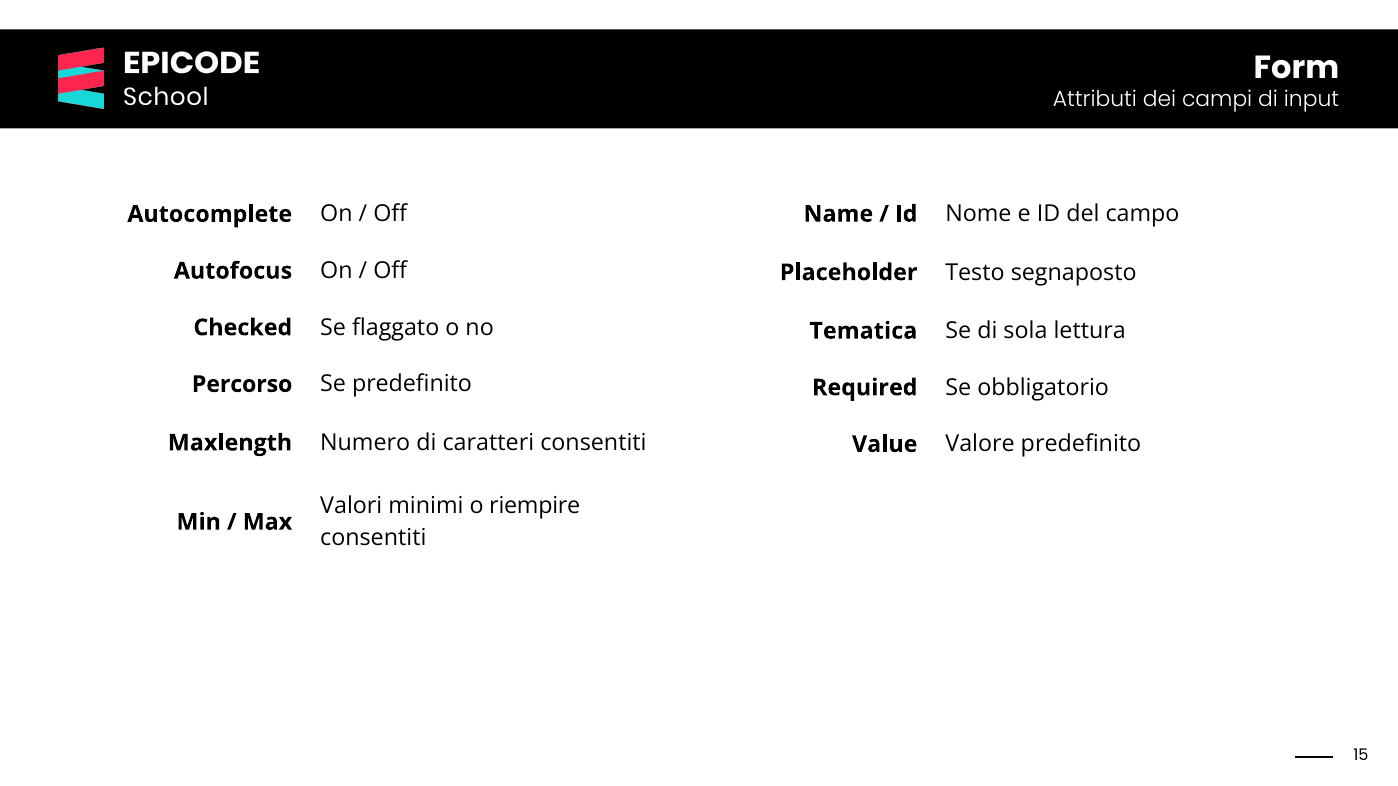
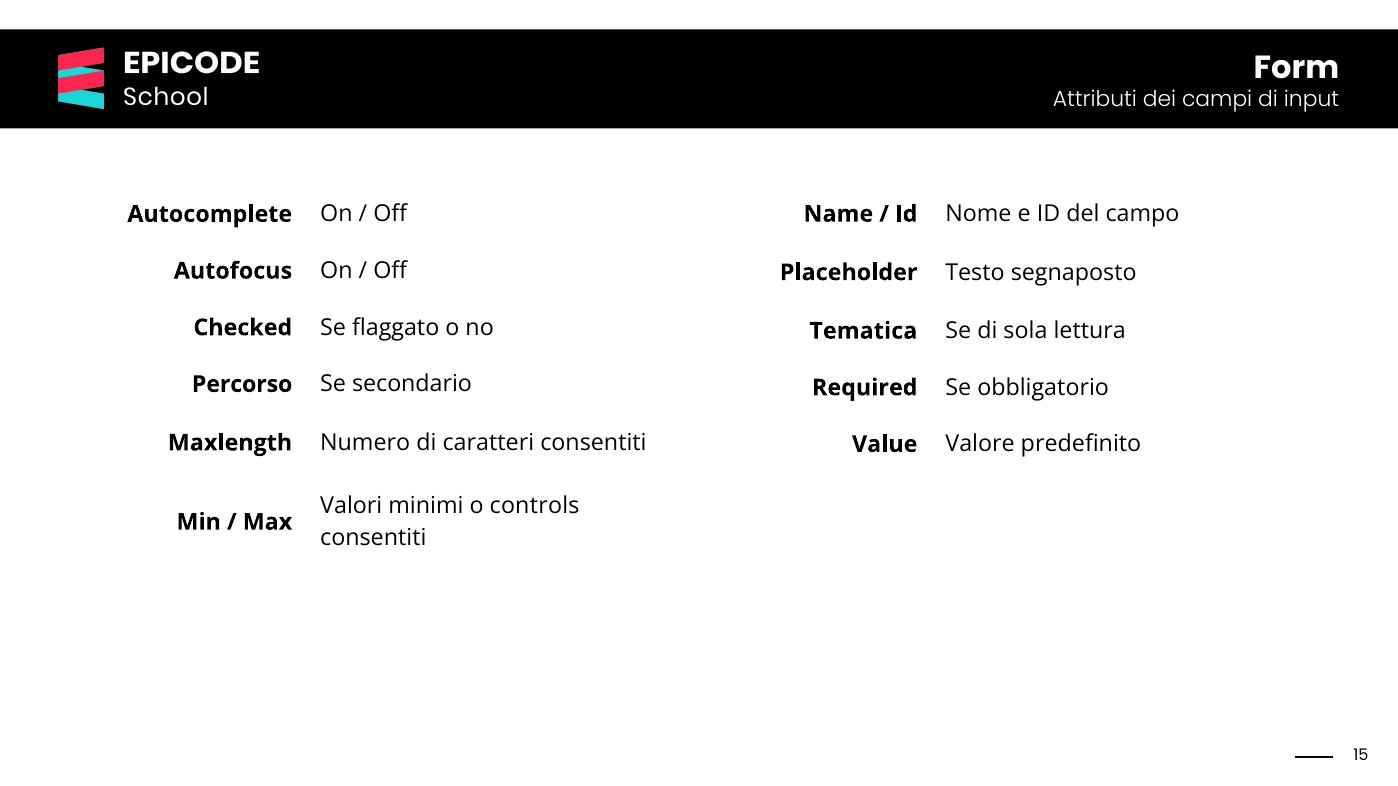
Se predefinito: predefinito -> secondario
riempire: riempire -> controls
